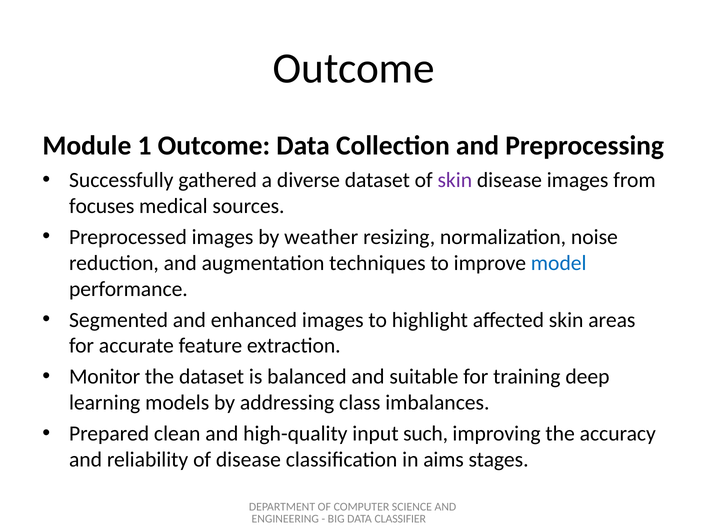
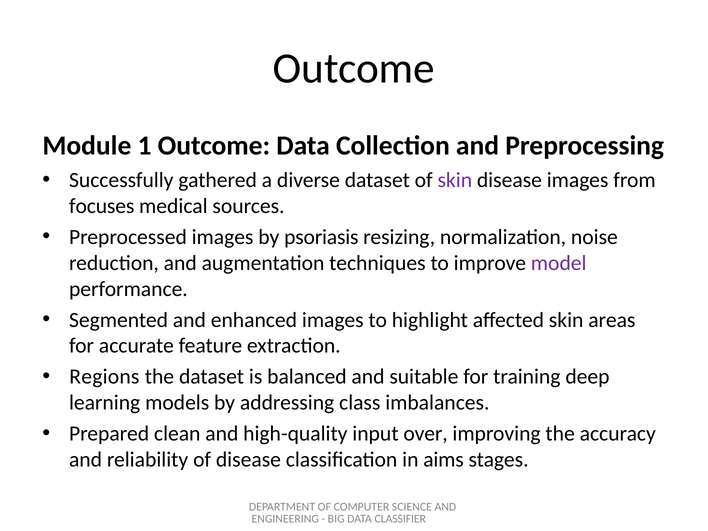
weather: weather -> psoriasis
model colour: blue -> purple
Monitor: Monitor -> Regions
such: such -> over
